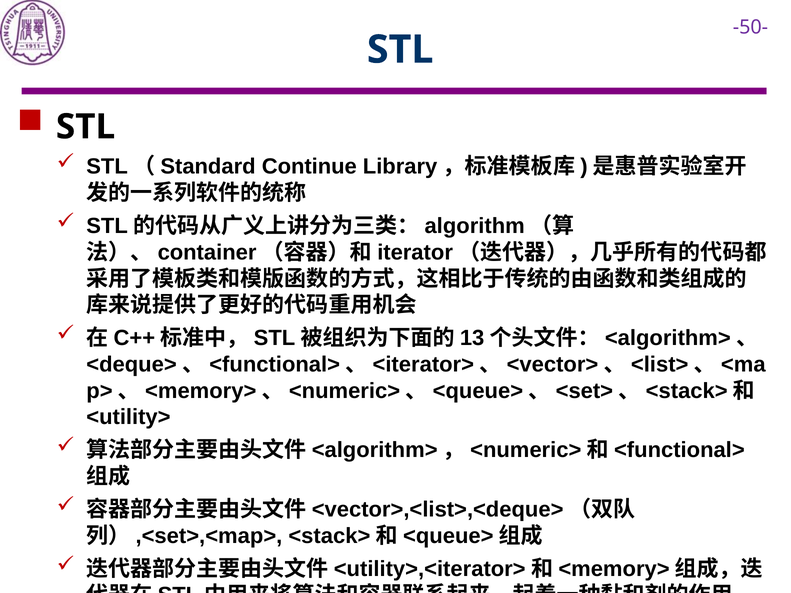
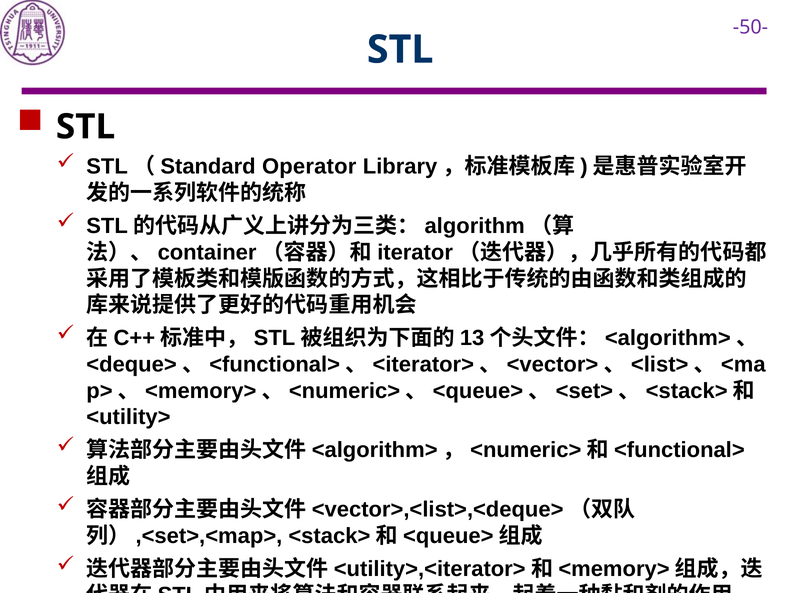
Continue: Continue -> Operator
